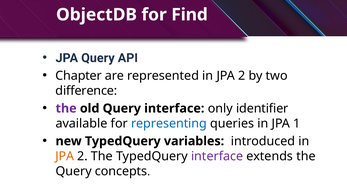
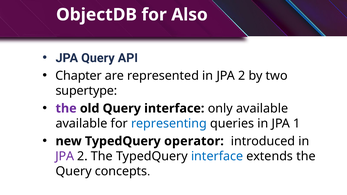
Find: Find -> Also
difference: difference -> supertype
only identifier: identifier -> available
variables: variables -> operator
JPA at (65, 156) colour: orange -> purple
interface at (217, 156) colour: purple -> blue
